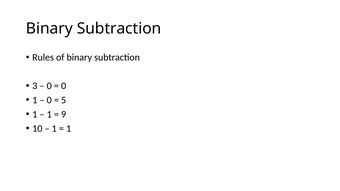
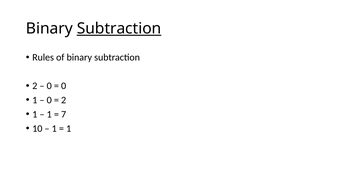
Subtraction at (119, 29) underline: none -> present
3 at (35, 86): 3 -> 2
5 at (64, 100): 5 -> 2
9: 9 -> 7
